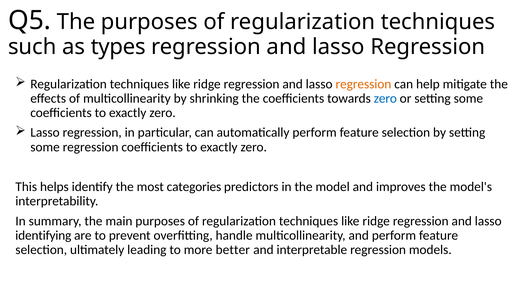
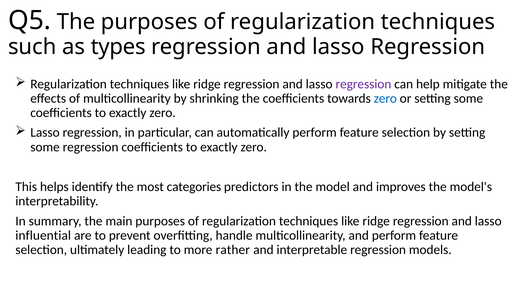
regression at (363, 84) colour: orange -> purple
identifying: identifying -> influential
better: better -> rather
